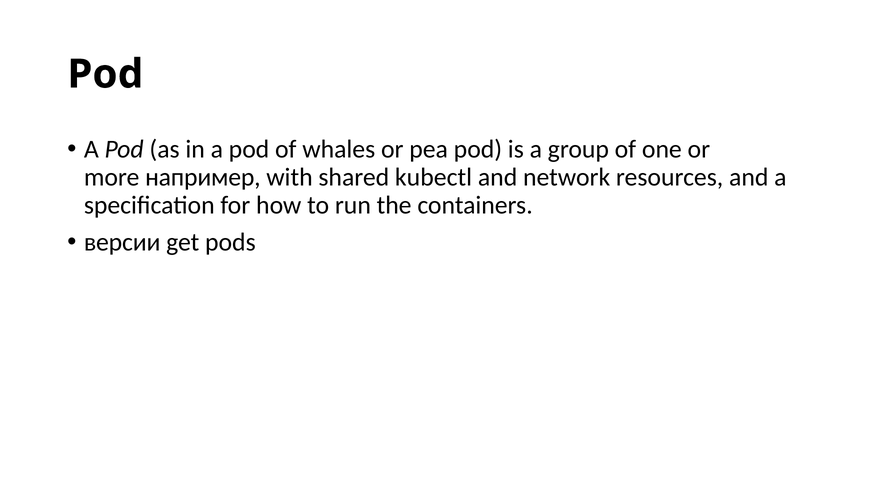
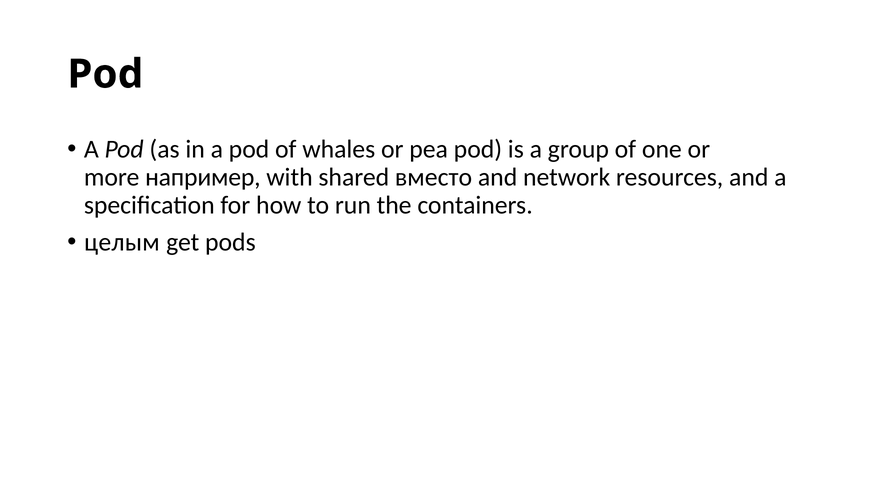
kubectl: kubectl -> вместо
версии: версии -> целым
